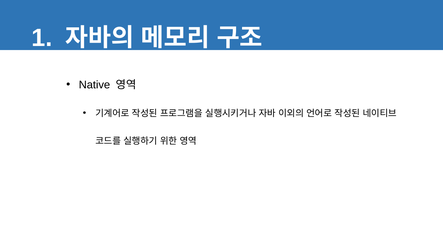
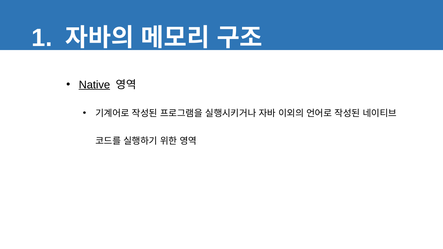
Native underline: none -> present
